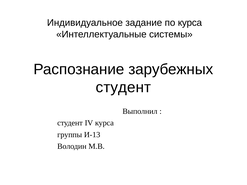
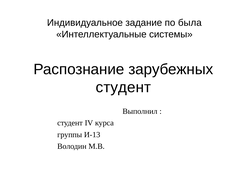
по курса: курса -> была
